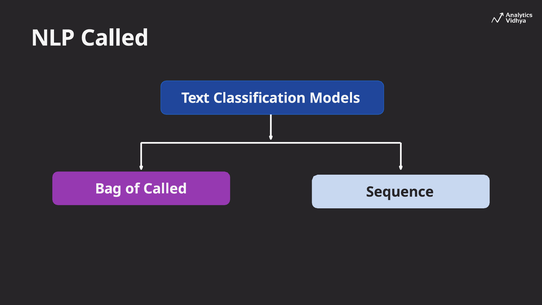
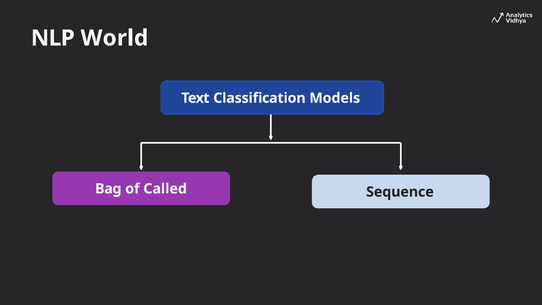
NLP Called: Called -> World
